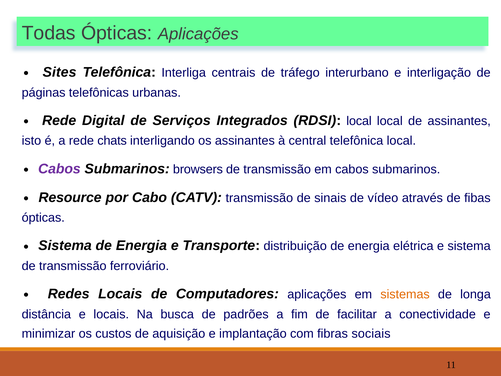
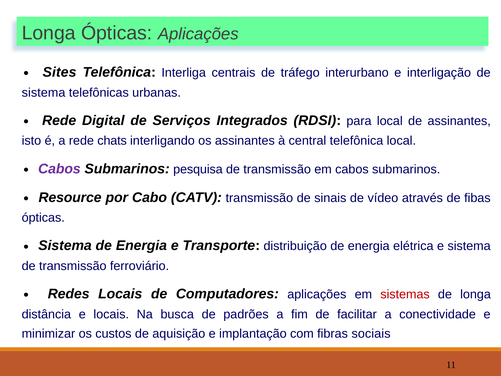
Todas at (49, 33): Todas -> Longa
páginas at (44, 92): páginas -> sistema
RDSI local: local -> para
browsers: browsers -> pesquisa
sistemas colour: orange -> red
